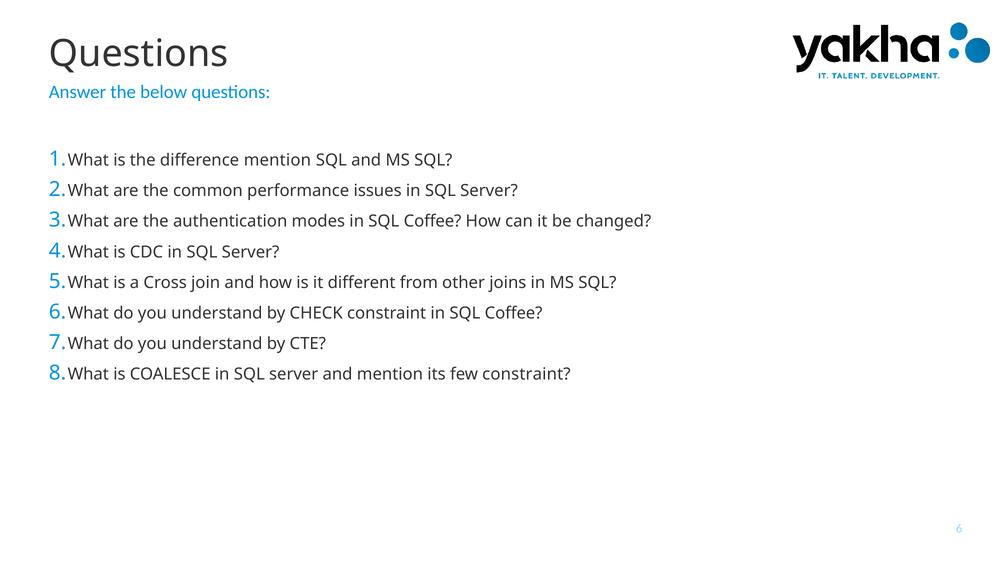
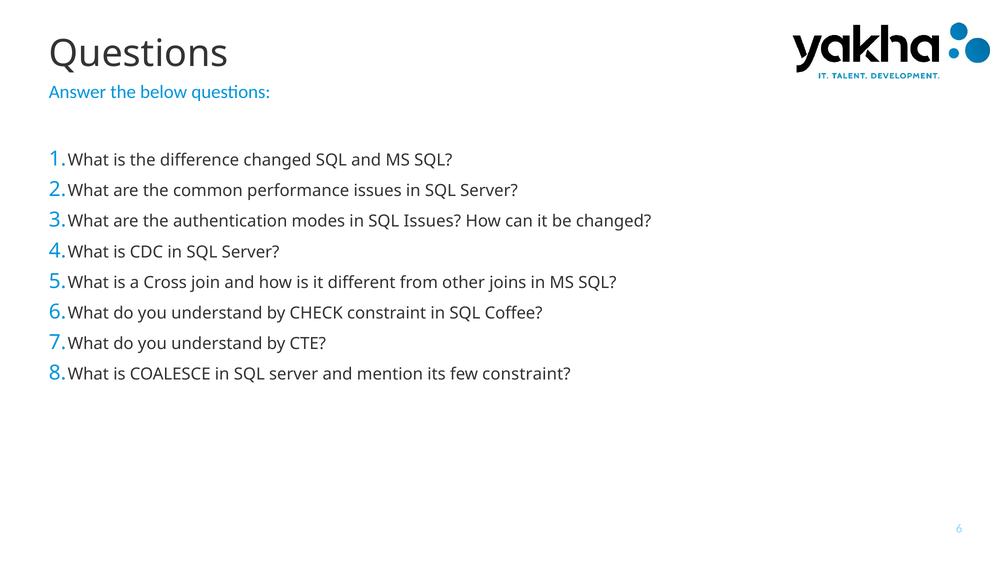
difference mention: mention -> changed
modes in SQL Coffee: Coffee -> Issues
